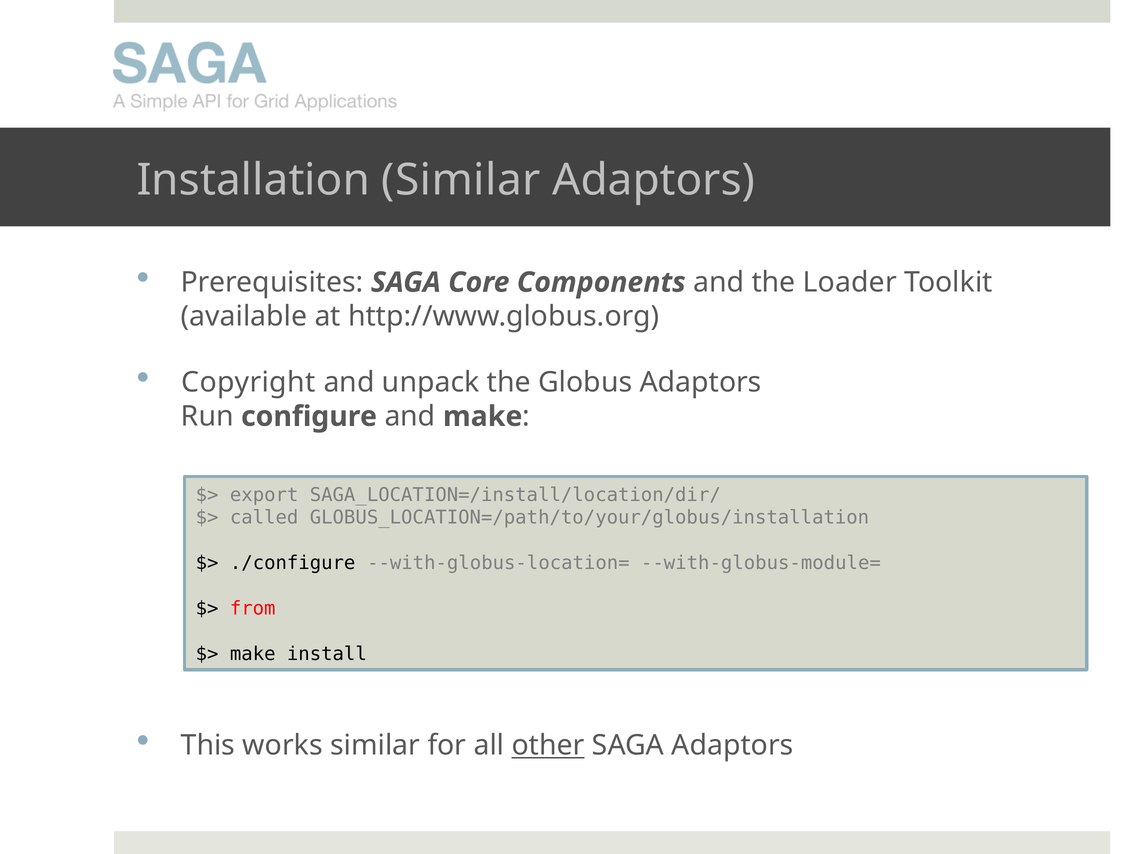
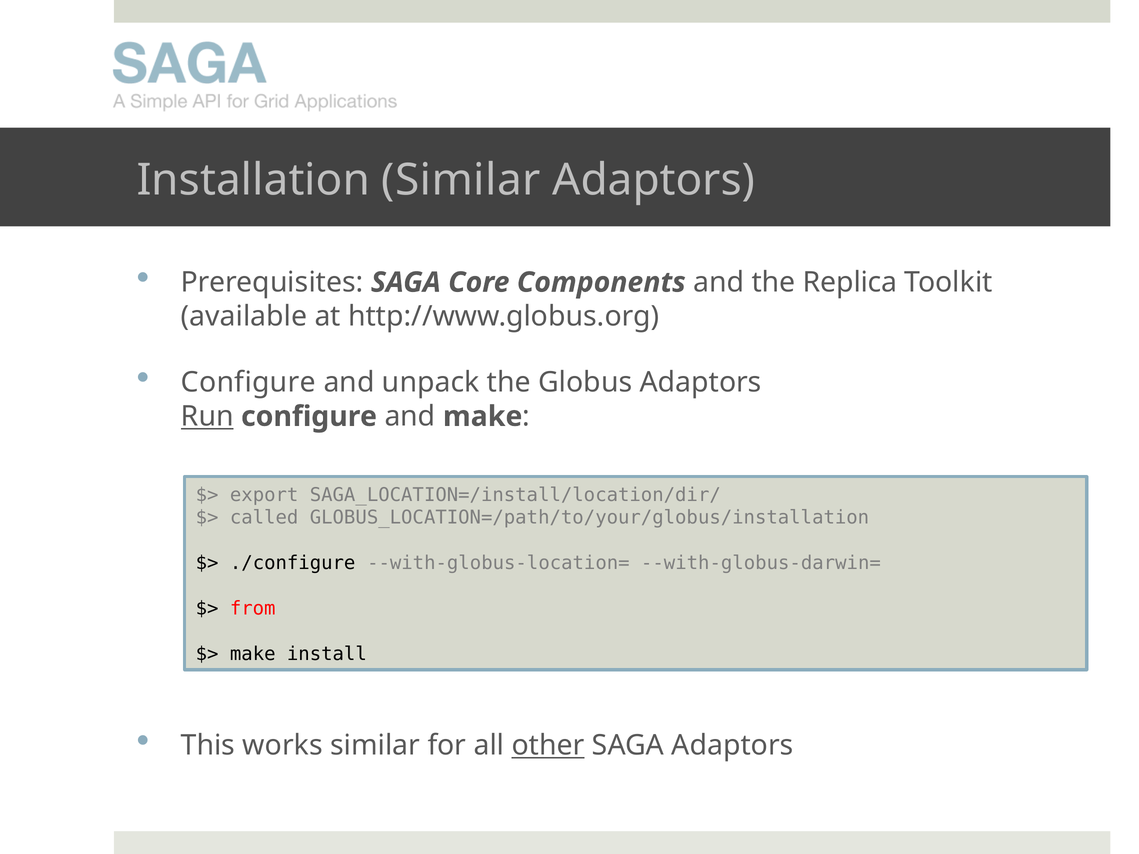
Loader: Loader -> Replica
Copyright at (248, 382): Copyright -> Configure
Run underline: none -> present
--with-globus-module=: --with-globus-module= -> --with-globus-darwin=
